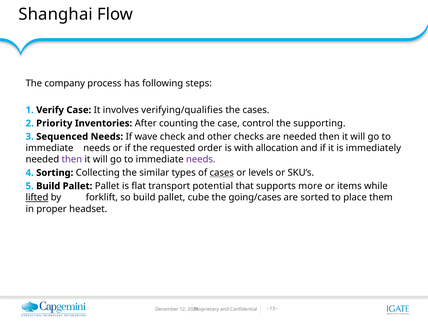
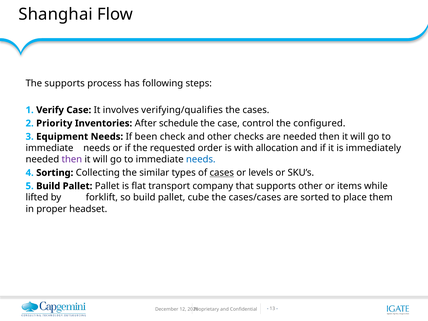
The company: company -> supports
counting: counting -> schedule
supporting: supporting -> configured
Sequenced: Sequenced -> Equipment
wave: wave -> been
needs at (201, 159) colour: purple -> blue
potential: potential -> company
supports more: more -> other
lifted underline: present -> none
going/cases: going/cases -> cases/cases
